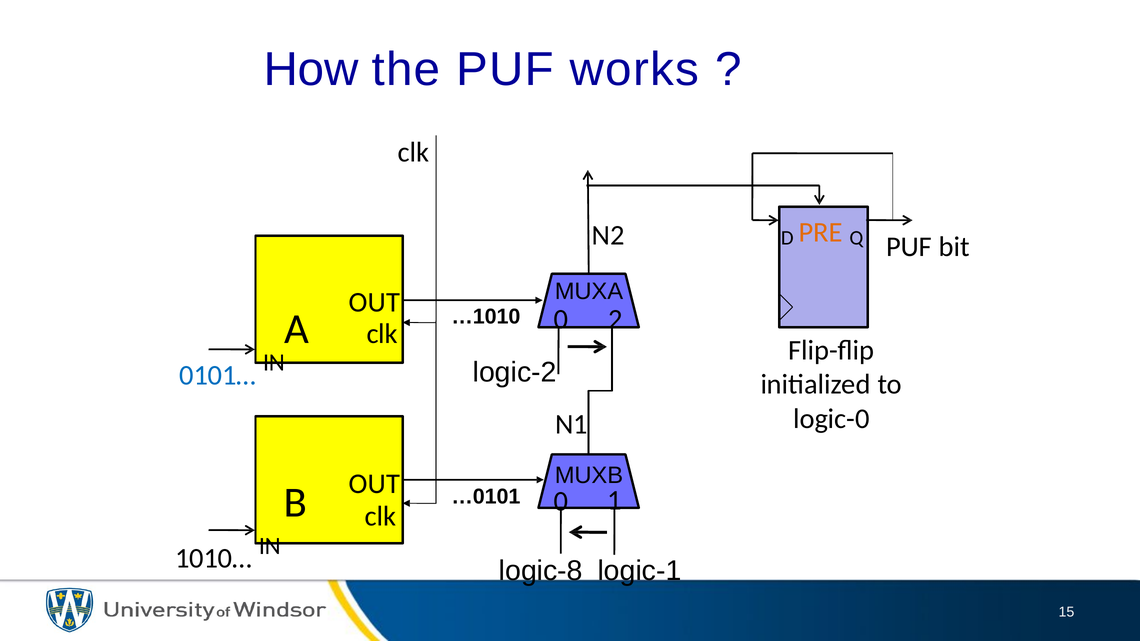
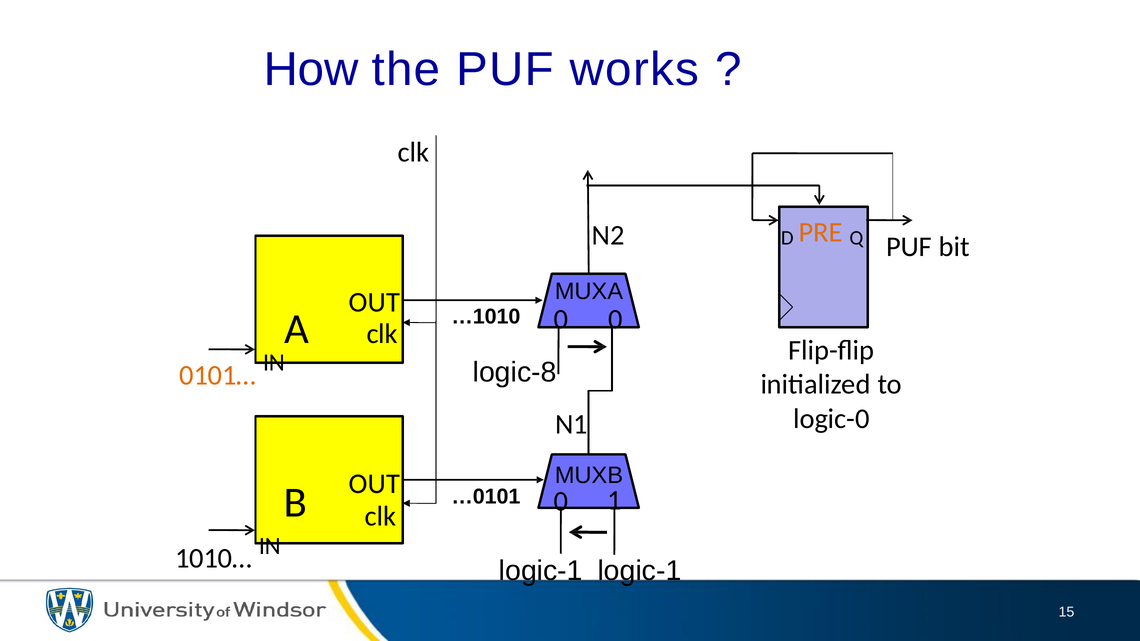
0 2: 2 -> 0
logic-2: logic-2 -> logic-8
0101… colour: blue -> orange
logic-8 at (541, 571): logic-8 -> logic-1
